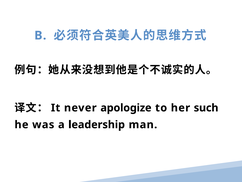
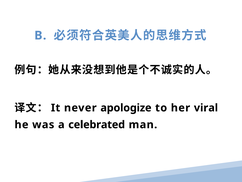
such: such -> viral
leadership: leadership -> celebrated
